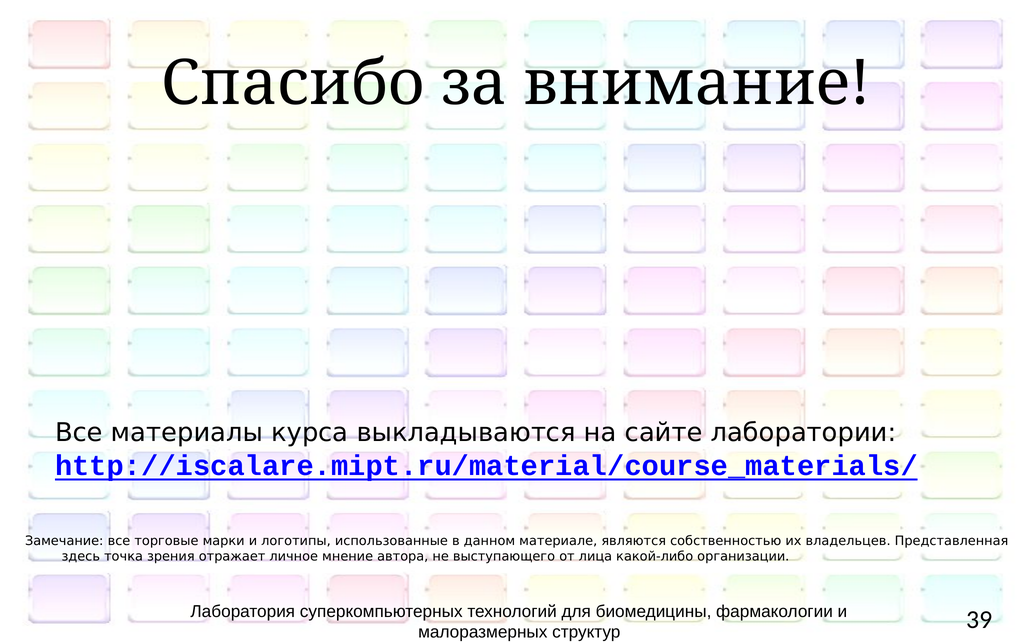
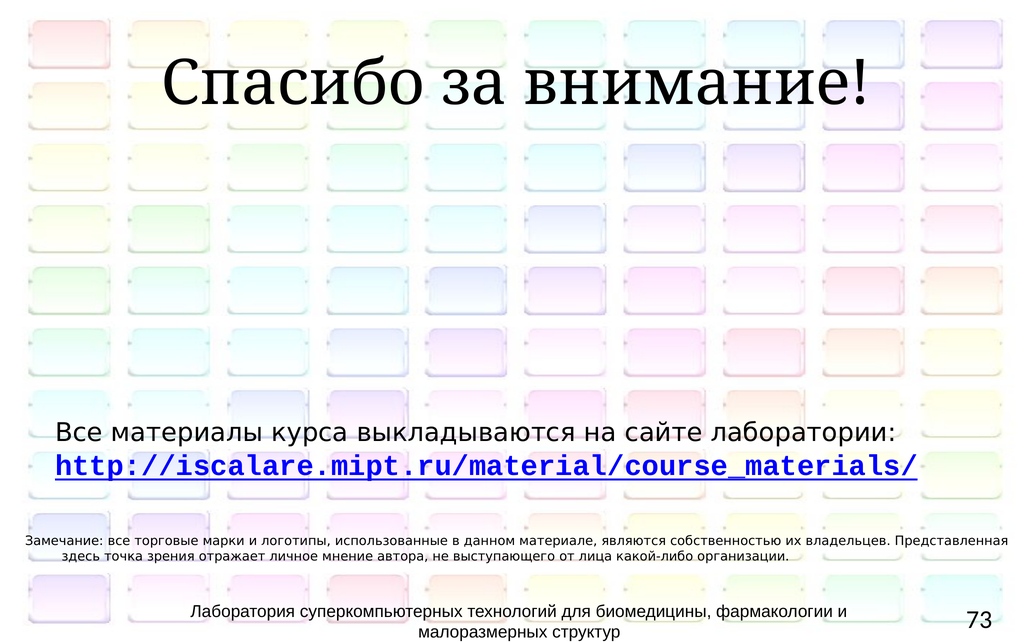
39: 39 -> 73
